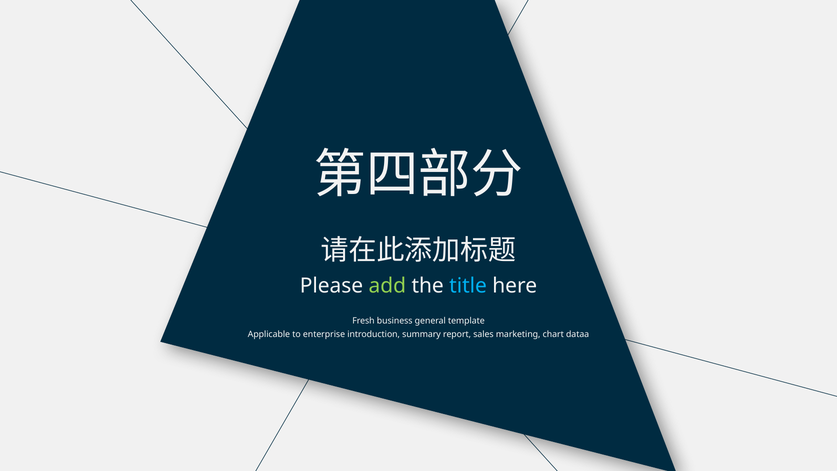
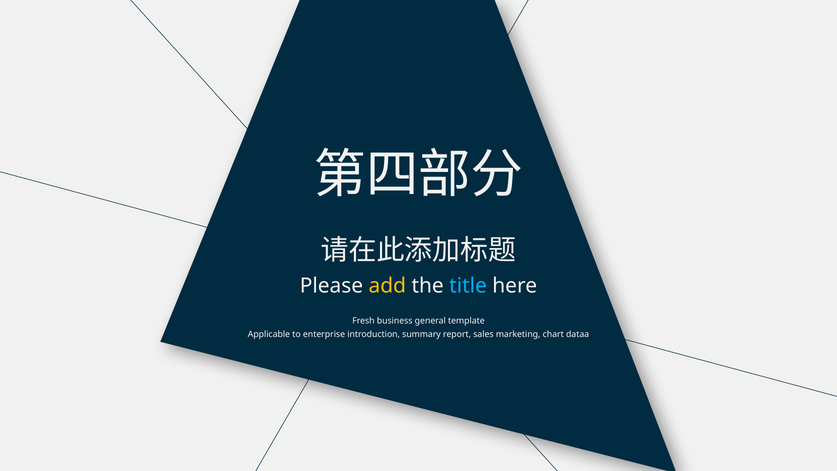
add colour: light green -> yellow
